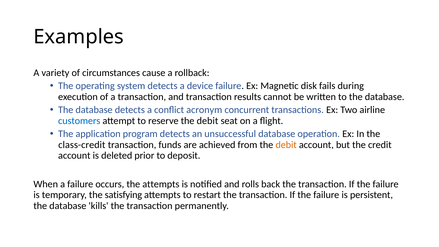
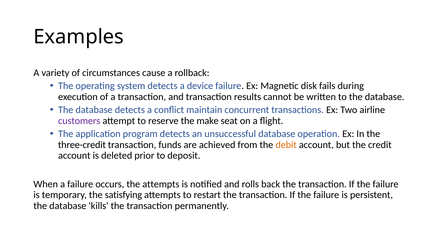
acronym: acronym -> maintain
customers colour: blue -> purple
reserve the debit: debit -> make
class-credit: class-credit -> three-credit
